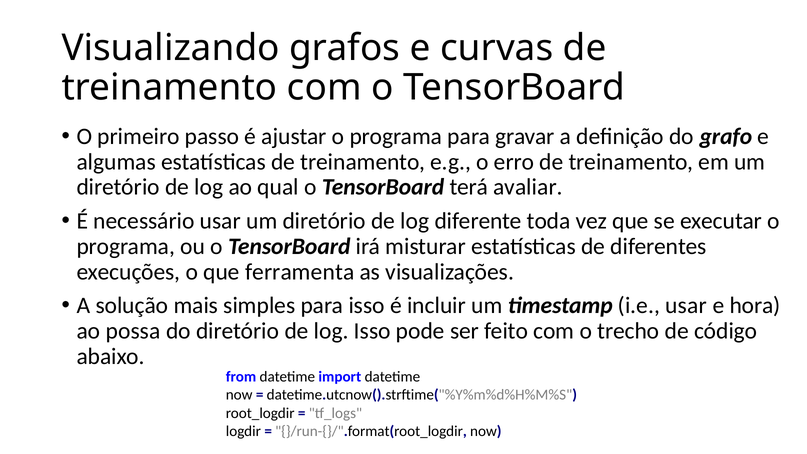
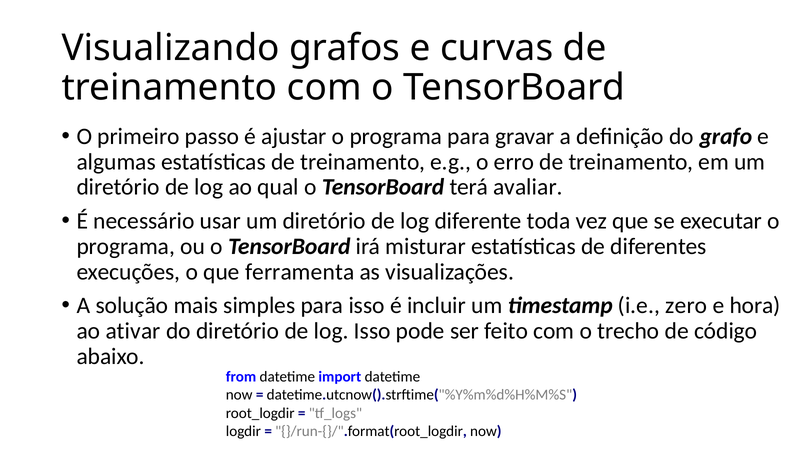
i.e usar: usar -> zero
possa: possa -> ativar
